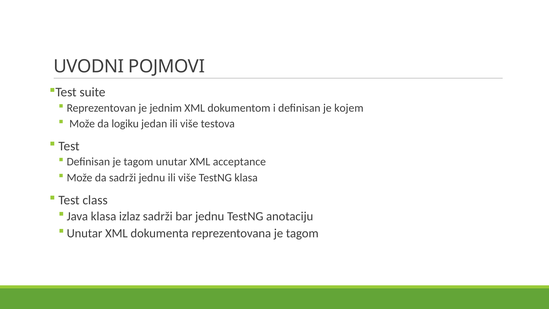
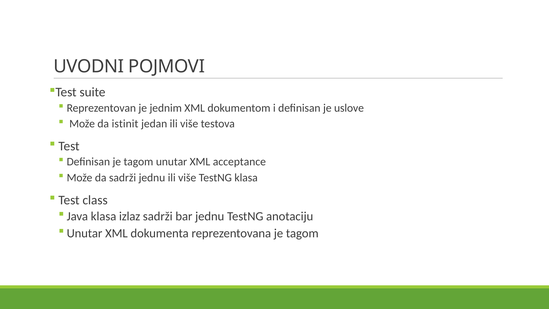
kojem: kojem -> uslove
logiku: logiku -> istinit
